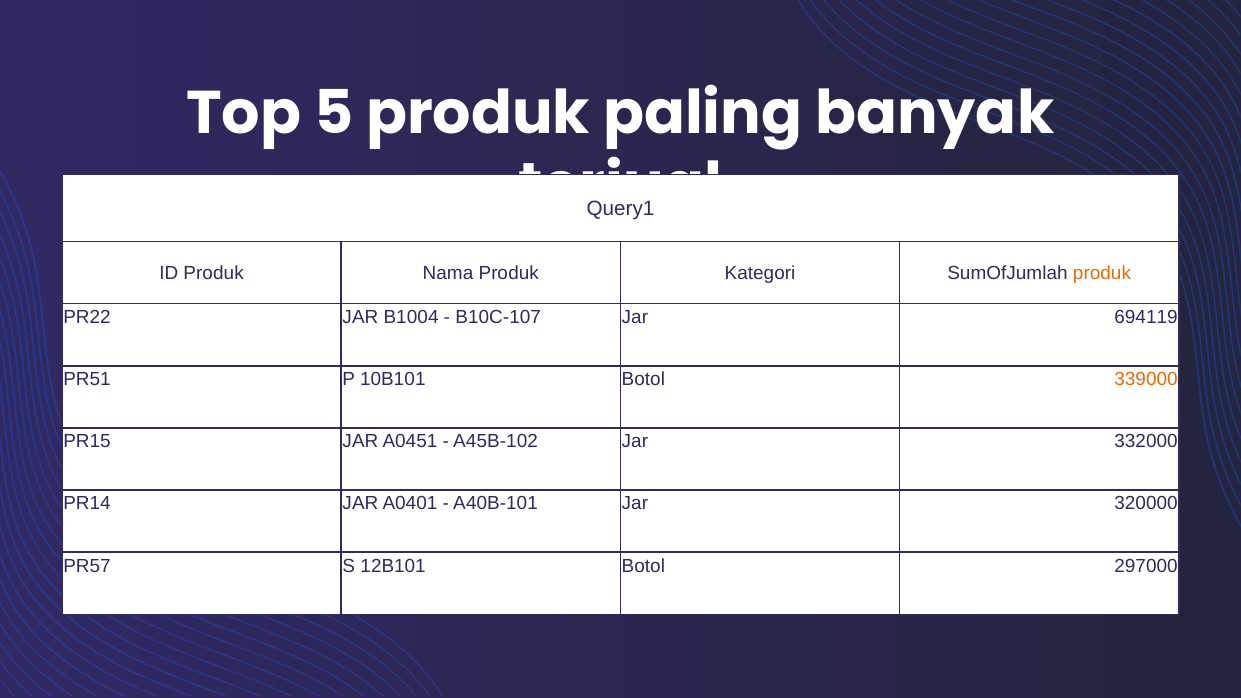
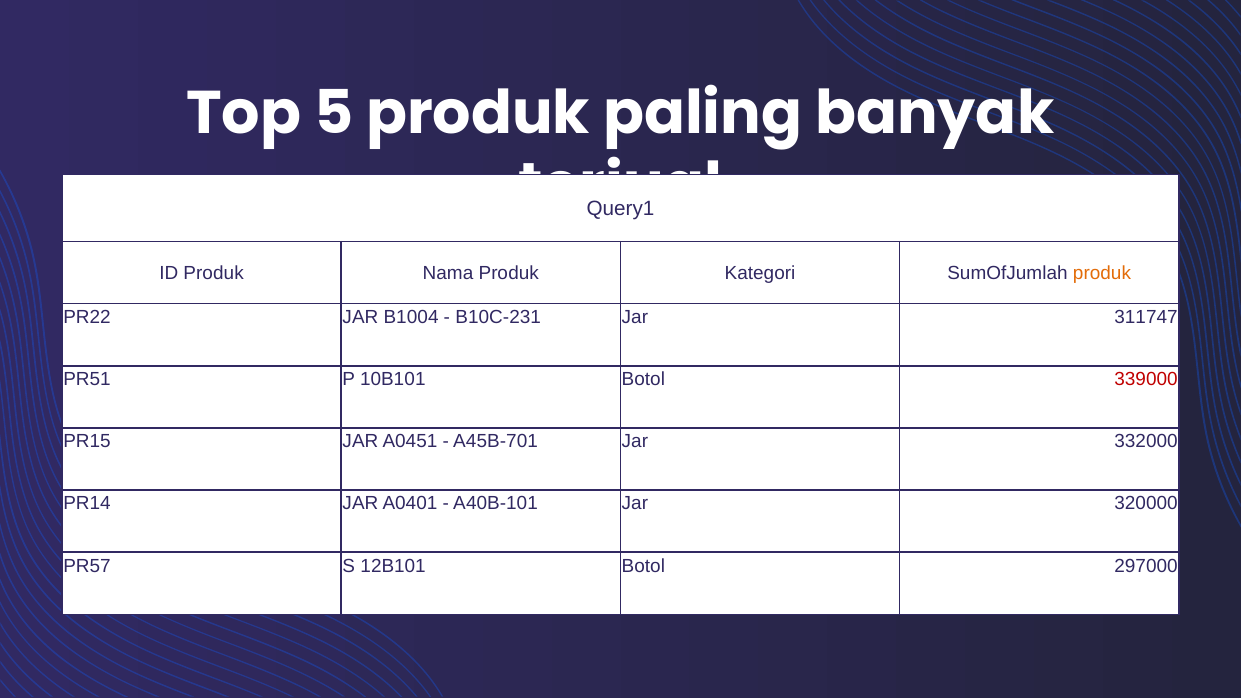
B10C-107: B10C-107 -> B10C-231
694119: 694119 -> 311747
339000 colour: orange -> red
A45B-102: A45B-102 -> A45B-701
